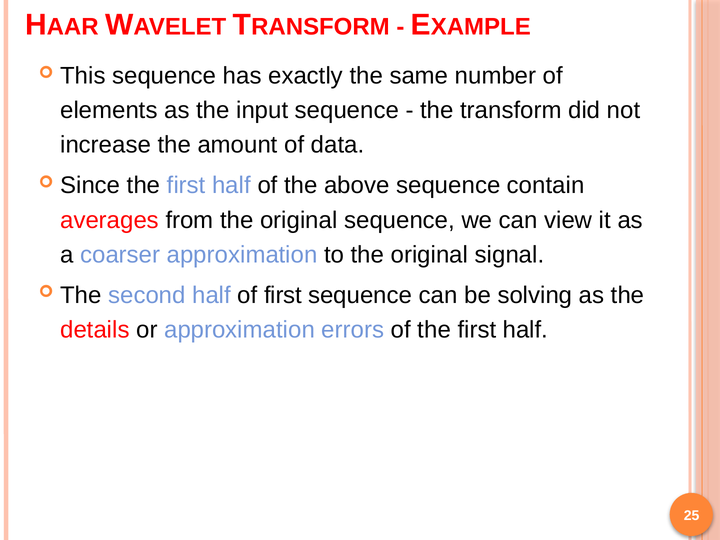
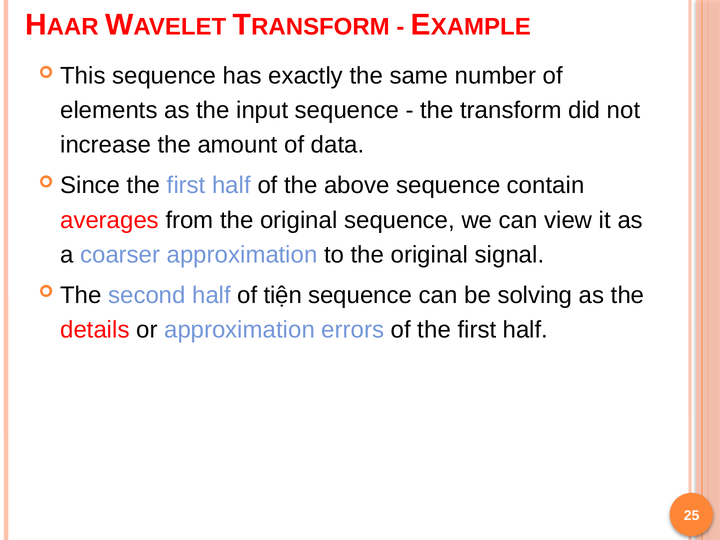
of first: first -> tiện
